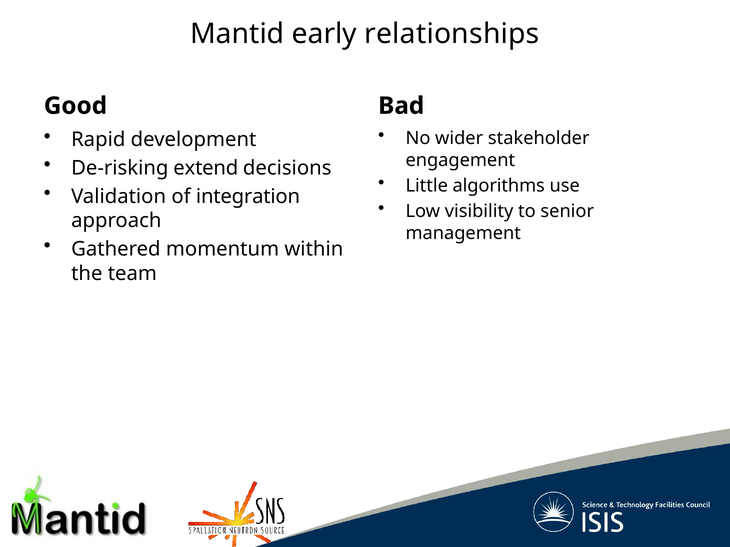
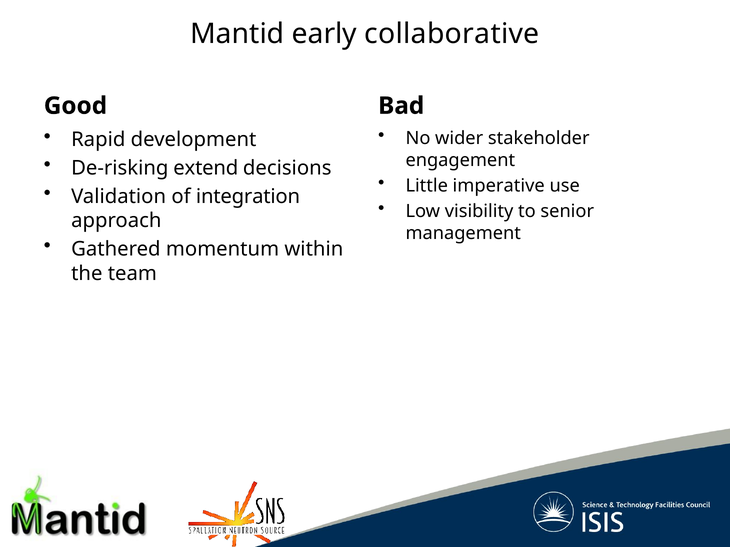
relationships: relationships -> collaborative
algorithms: algorithms -> imperative
